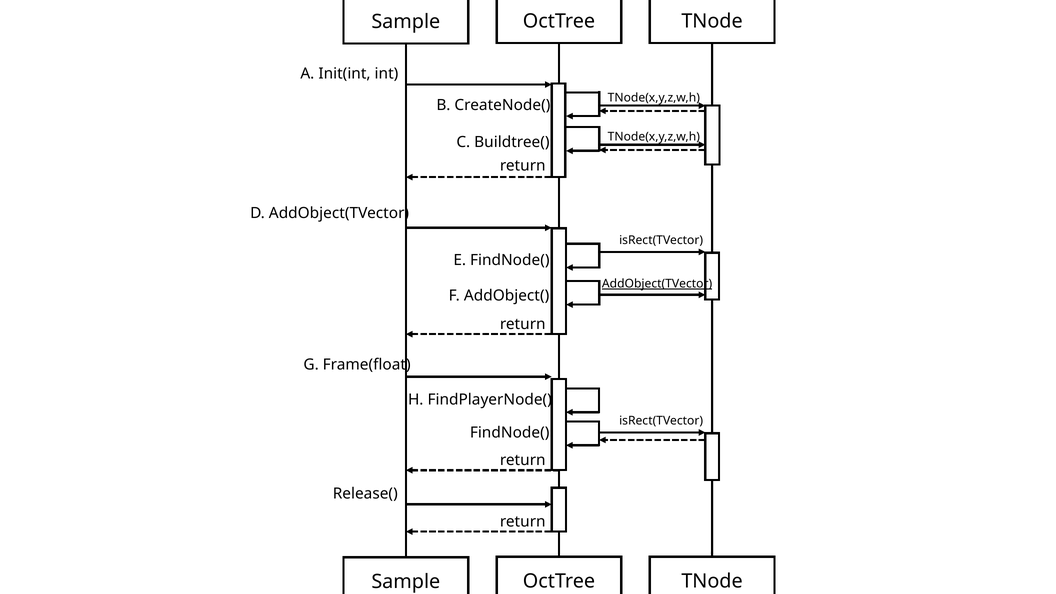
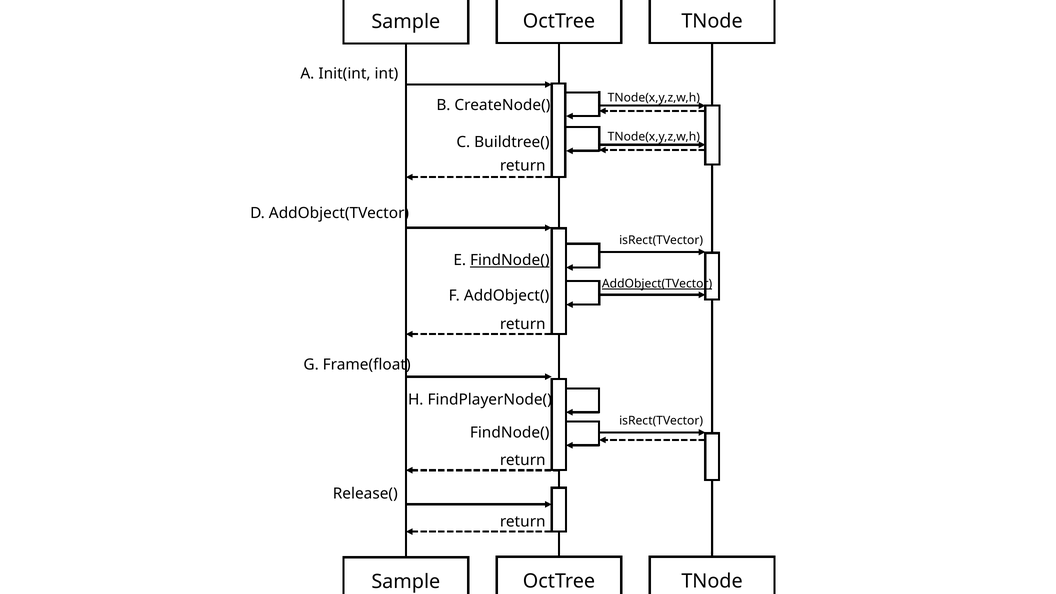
FindNode( at (510, 260) underline: none -> present
